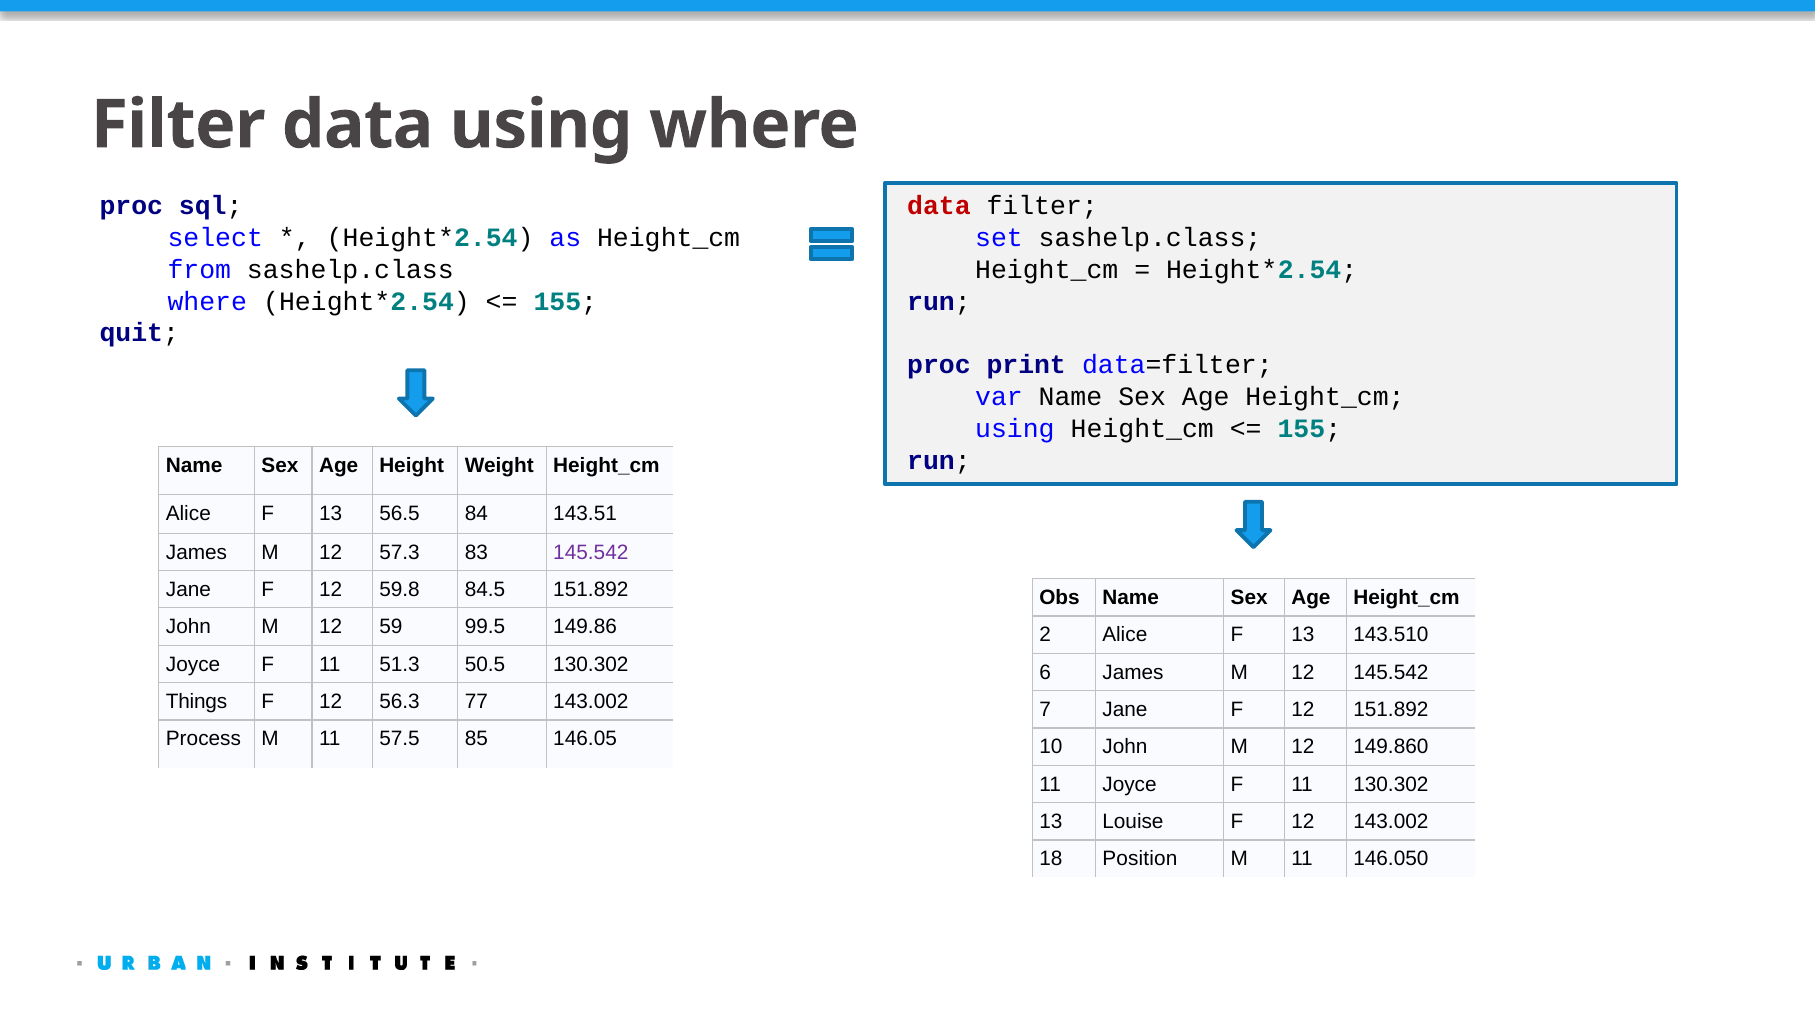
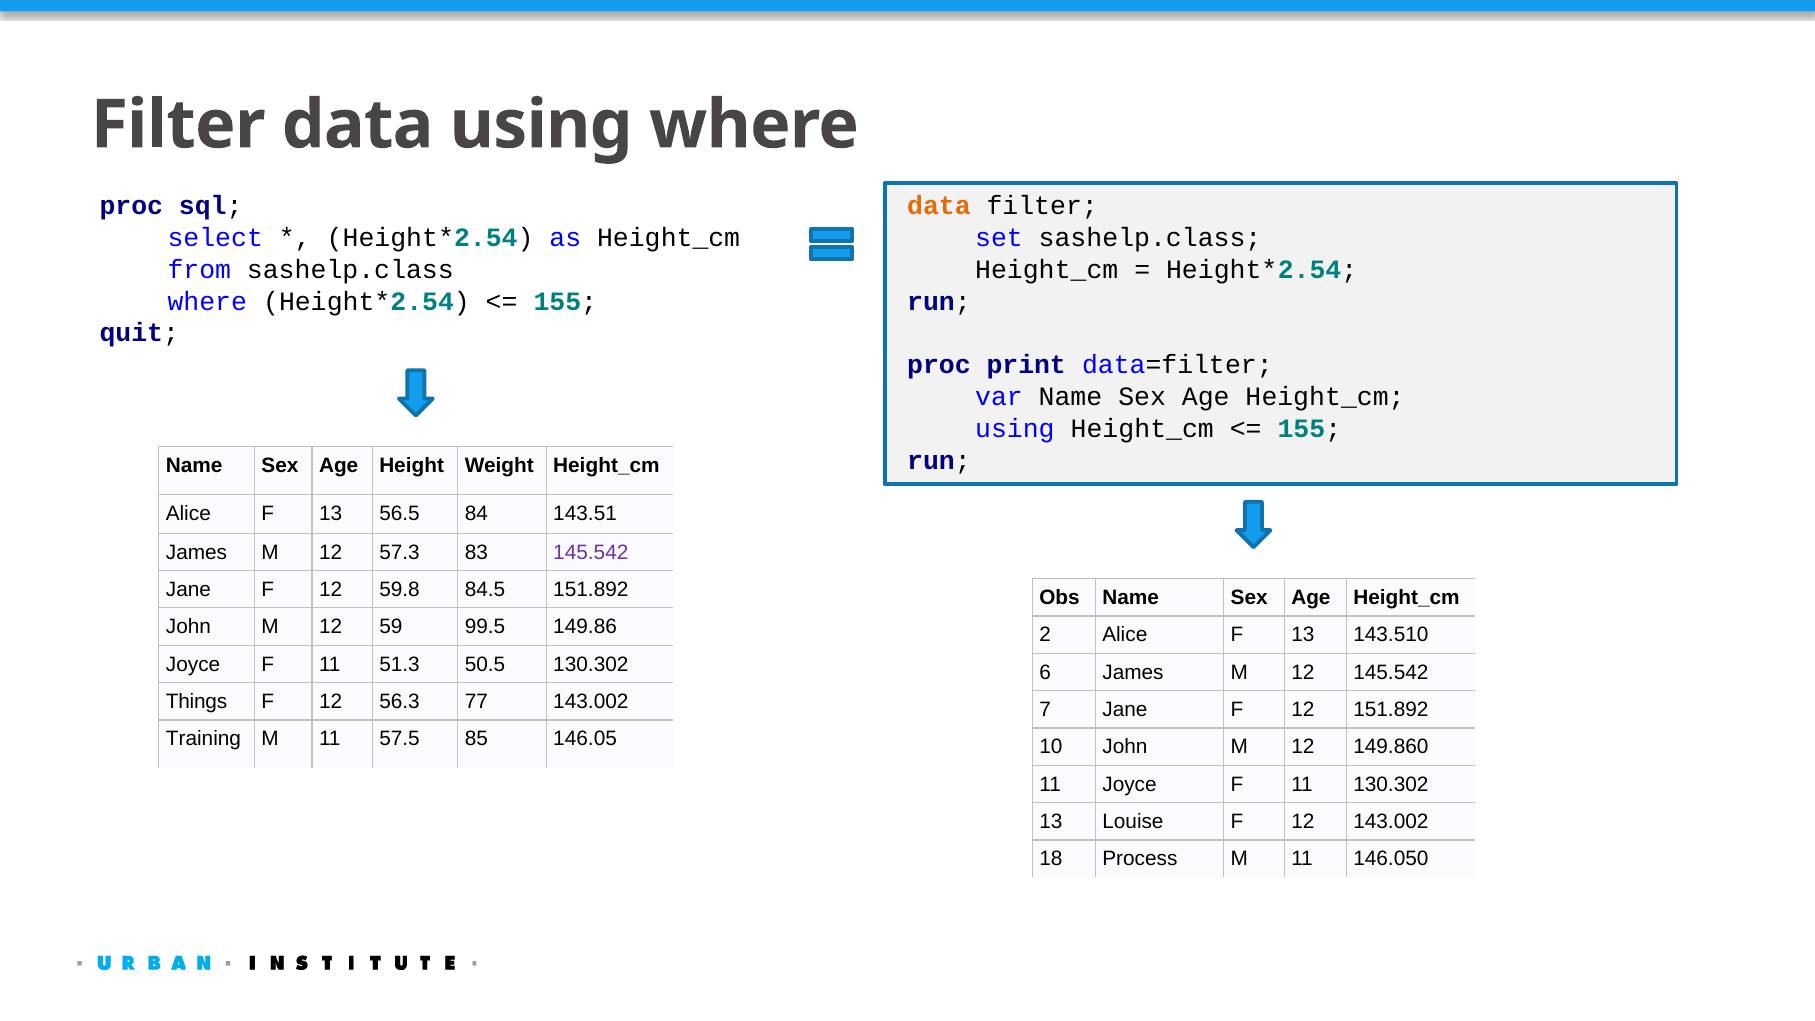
data at (939, 206) colour: red -> orange
Process: Process -> Training
Position: Position -> Process
